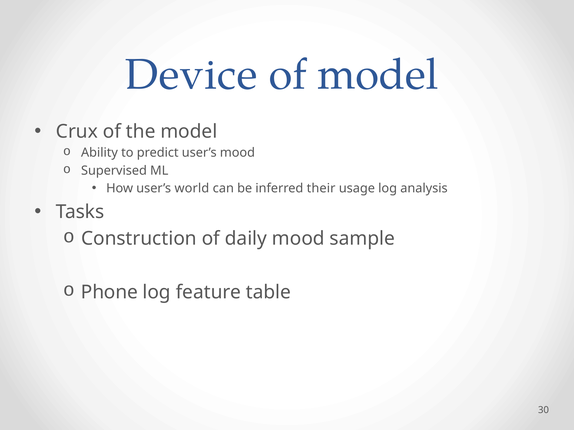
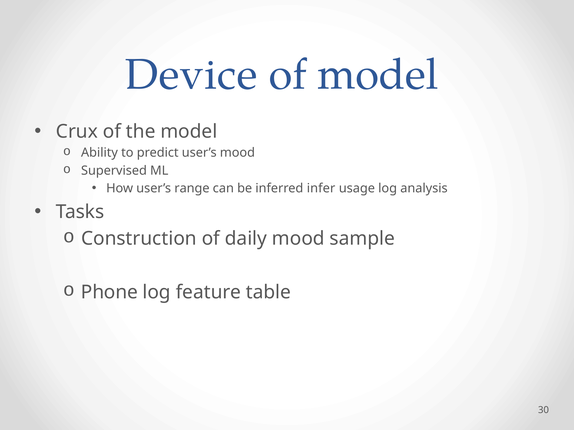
world: world -> range
their: their -> infer
